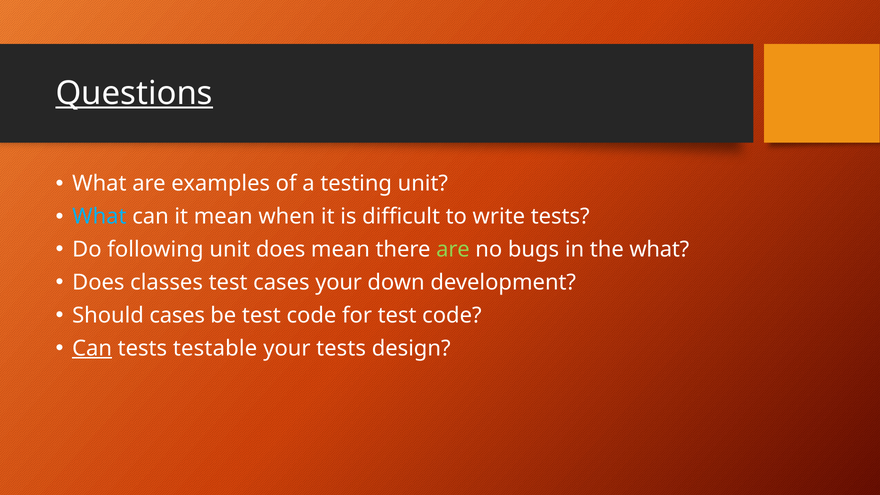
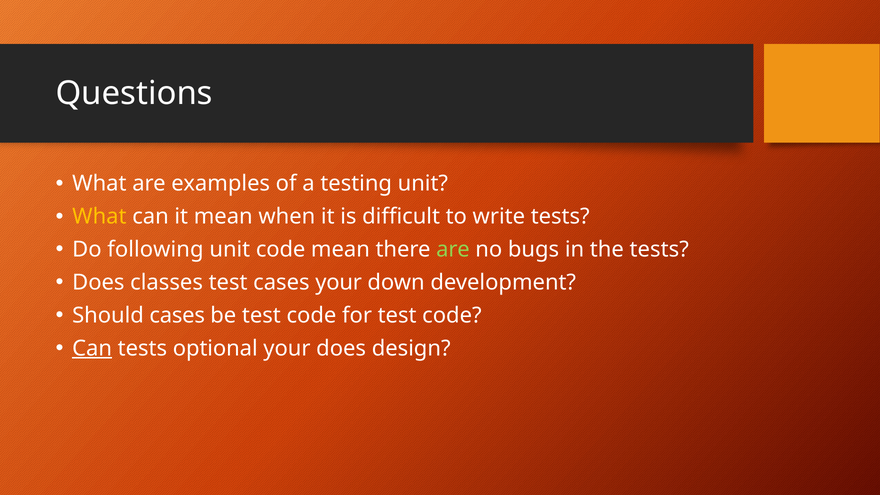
Questions underline: present -> none
What at (99, 217) colour: light blue -> yellow
unit does: does -> code
the what: what -> tests
testable: testable -> optional
your tests: tests -> does
